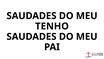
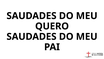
TENHO: TENHO -> QUERO
